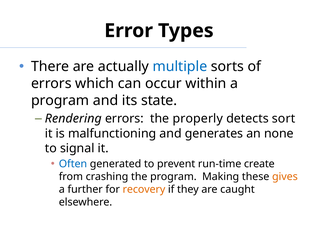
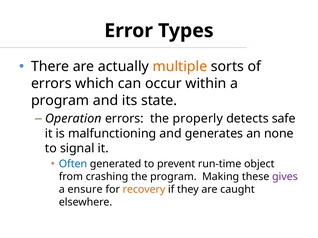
multiple colour: blue -> orange
Rendering: Rendering -> Operation
sort: sort -> safe
create: create -> object
gives colour: orange -> purple
further: further -> ensure
